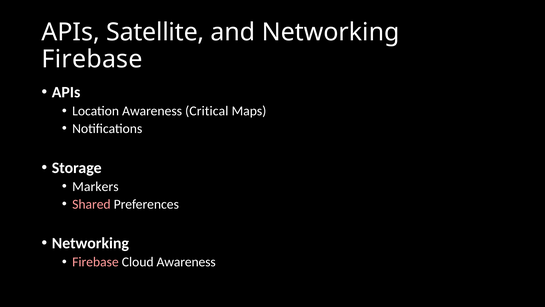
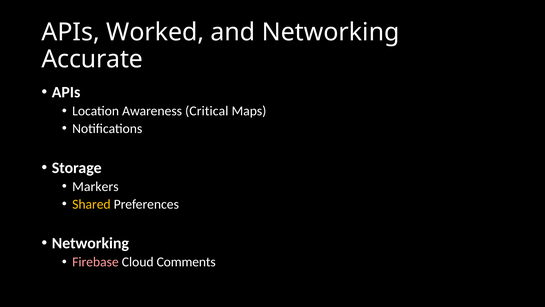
Satellite: Satellite -> Worked
Firebase at (92, 59): Firebase -> Accurate
Shared colour: pink -> yellow
Cloud Awareness: Awareness -> Comments
